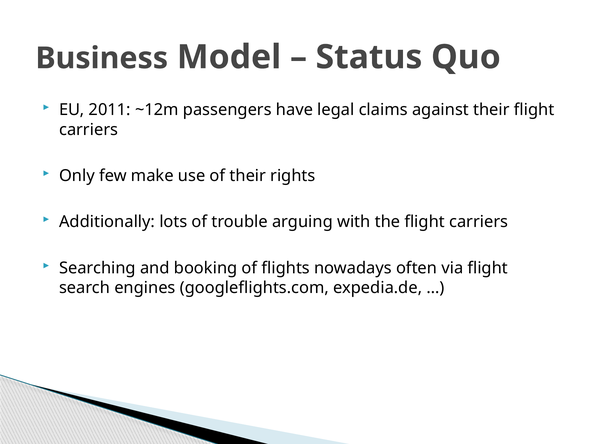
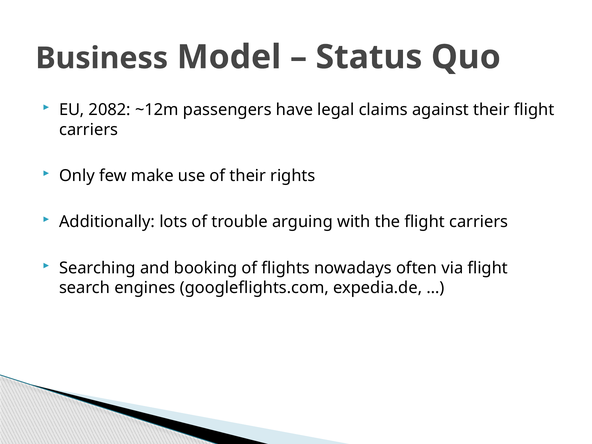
2011: 2011 -> 2082
